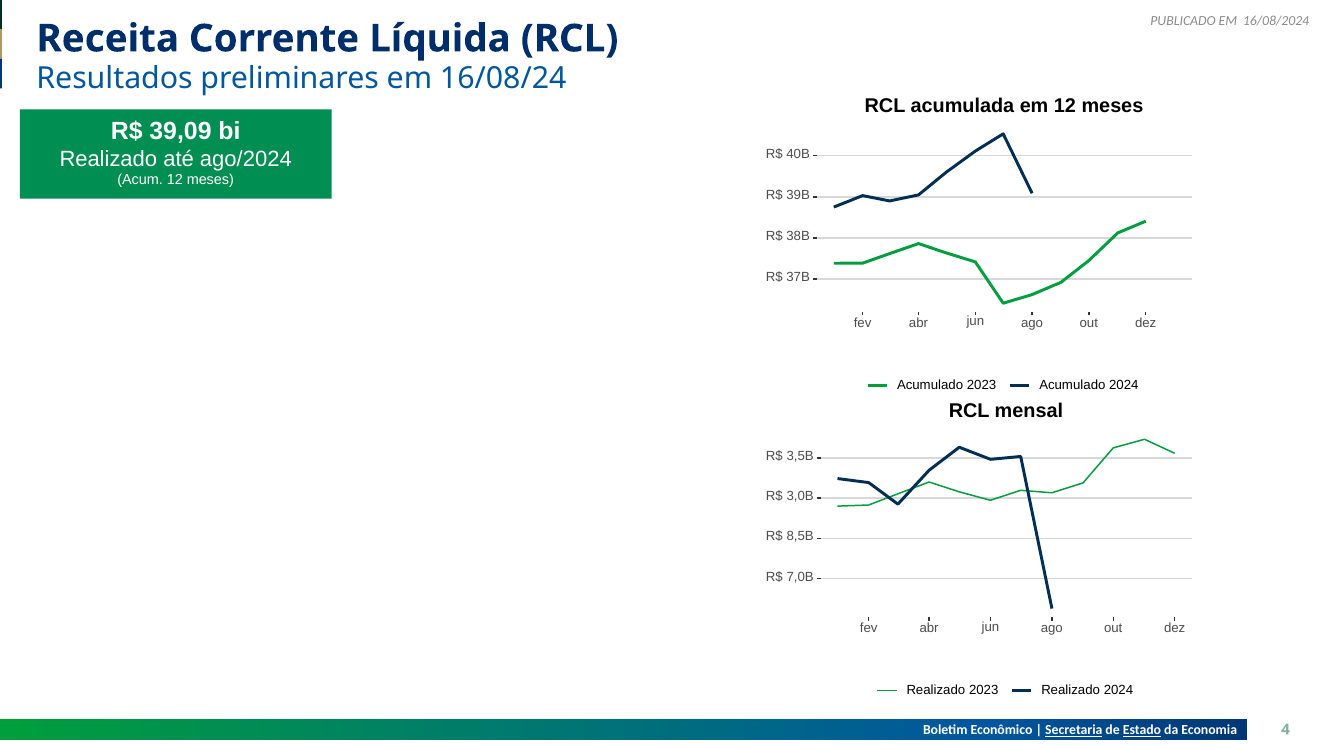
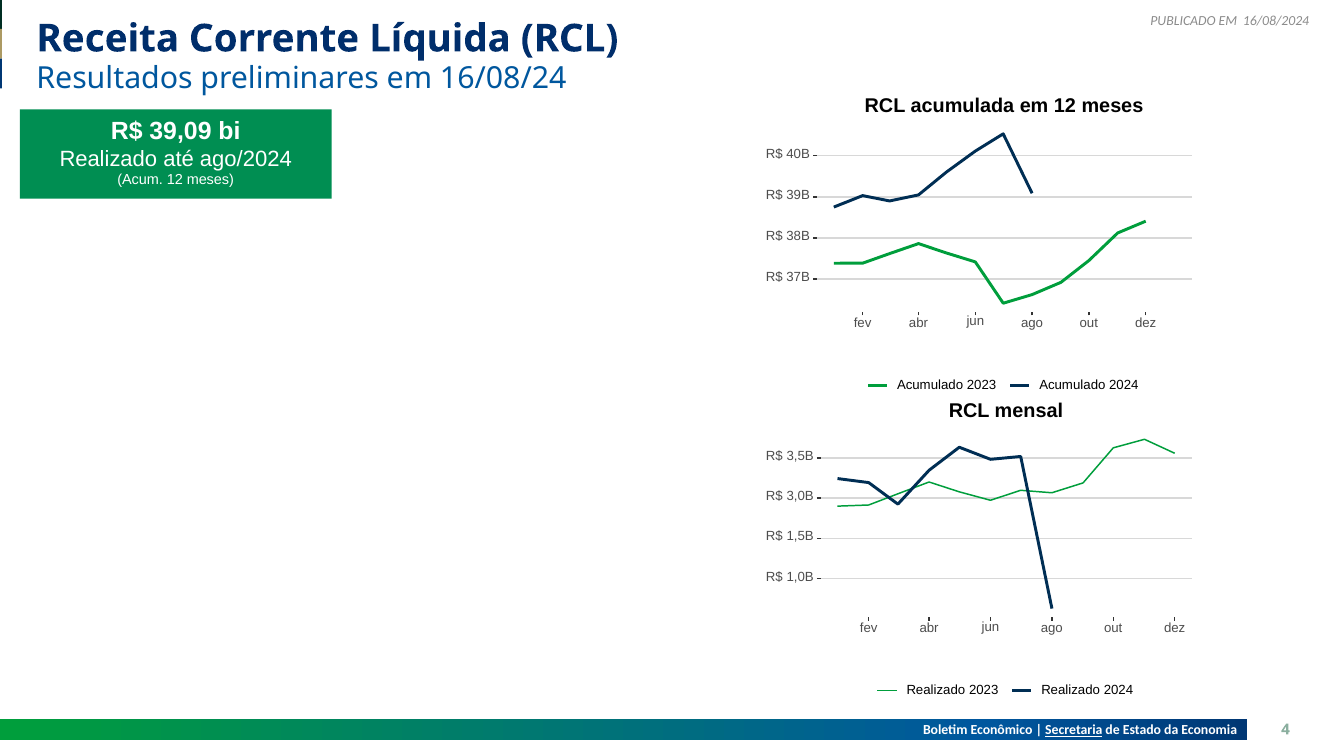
8,5B: 8,5B -> 1,5B
7,0B: 7,0B -> 1,0B
Estado underline: present -> none
